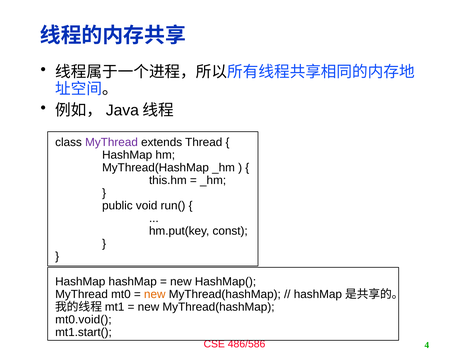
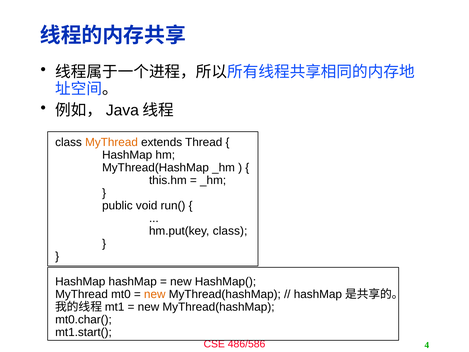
MyThread at (111, 142) colour: purple -> orange
hm.put(key const: const -> class
mt0.void(: mt0.void( -> mt0.char(
